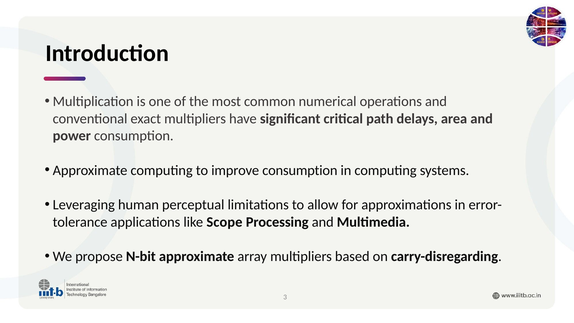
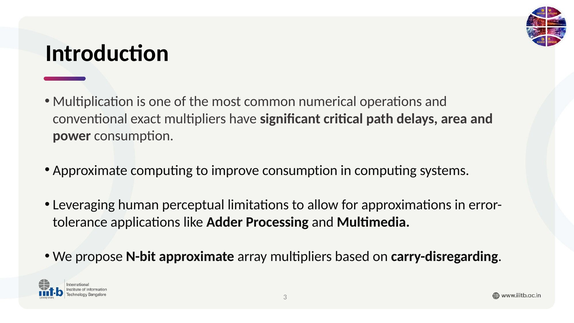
Scope: Scope -> Adder
